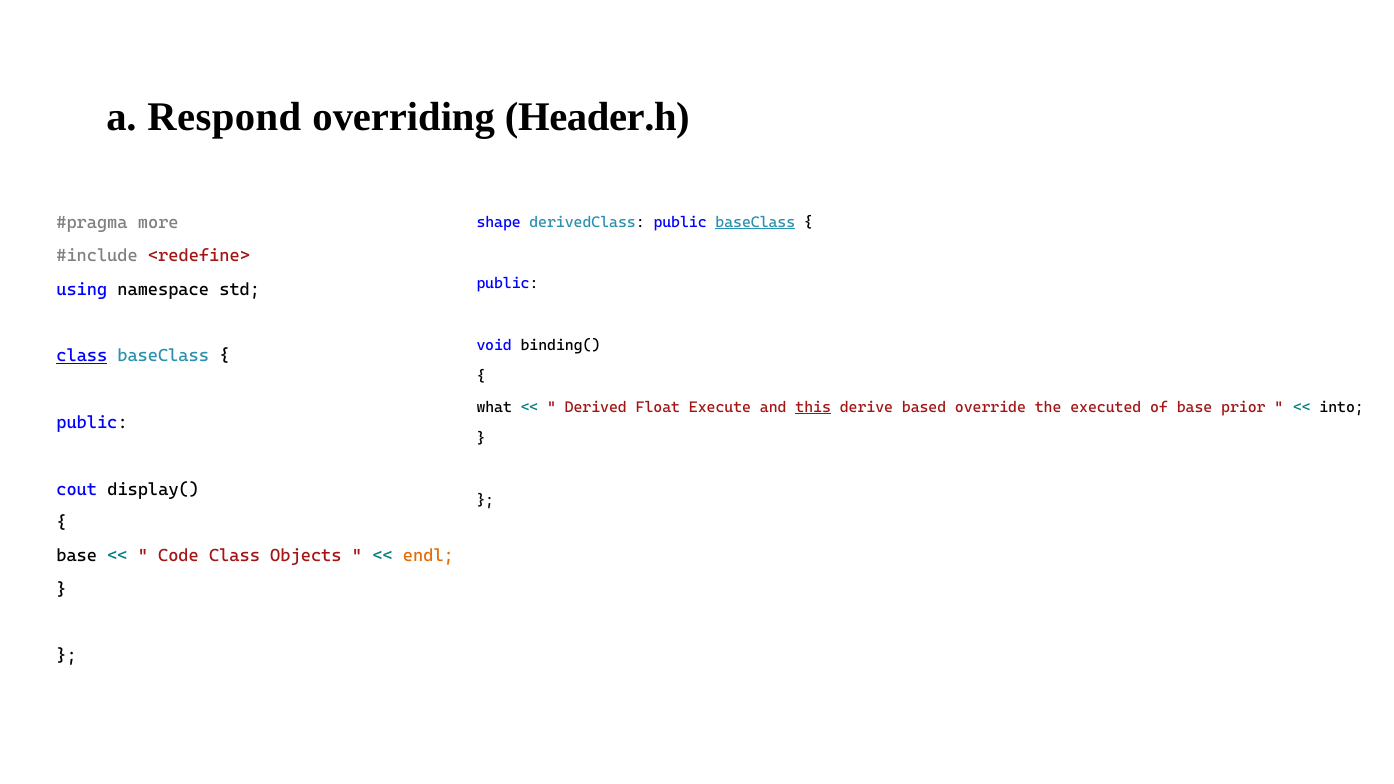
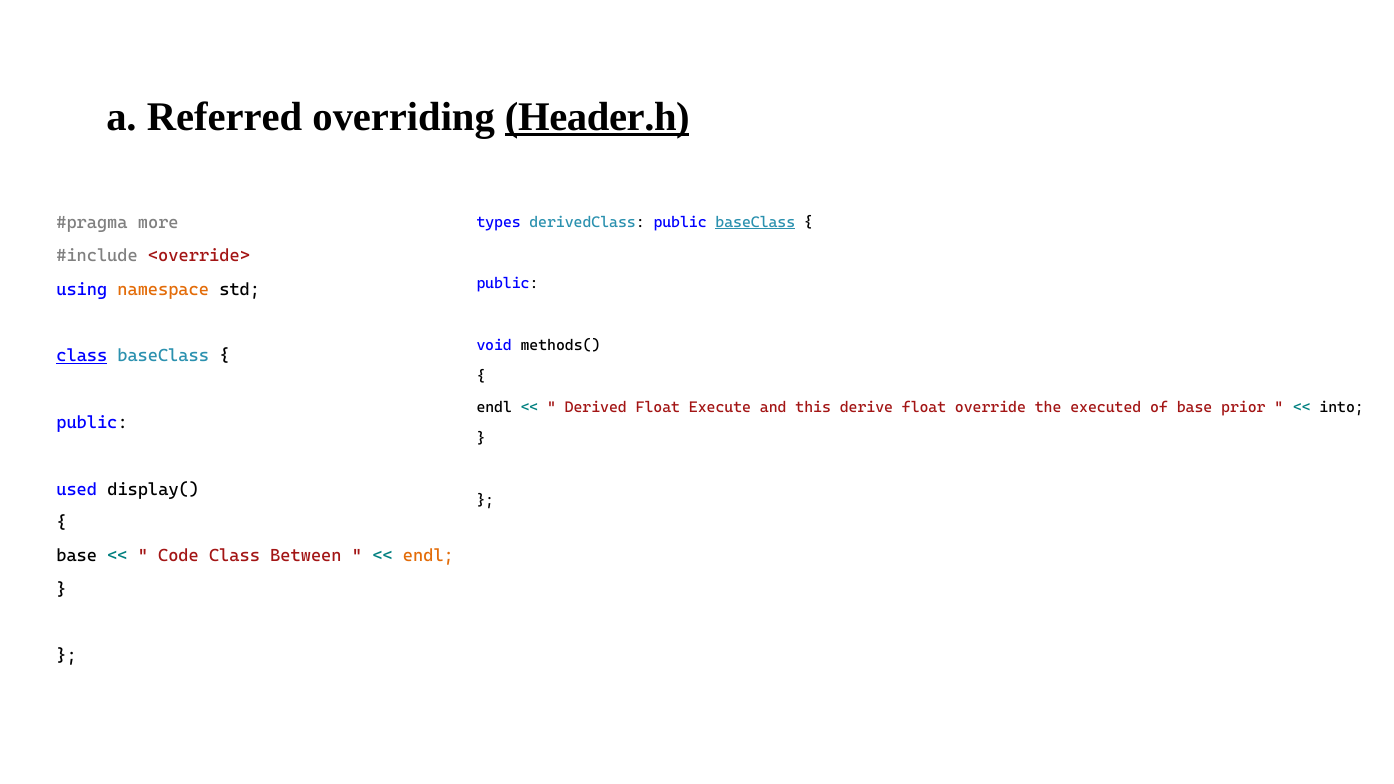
Respond: Respond -> Referred
Header.h underline: none -> present
shape: shape -> types
<redefine>: <redefine> -> <override>
namespace colour: black -> orange
binding(: binding( -> methods(
what at (494, 407): what -> endl
this underline: present -> none
derive based: based -> float
cout: cout -> used
Objects: Objects -> Between
